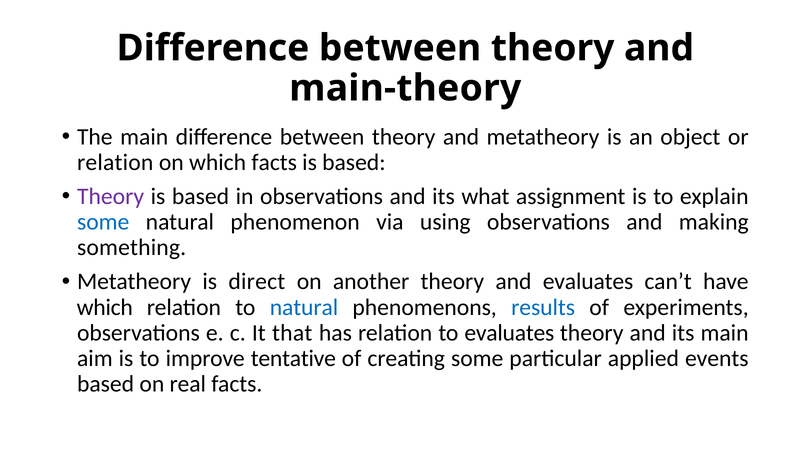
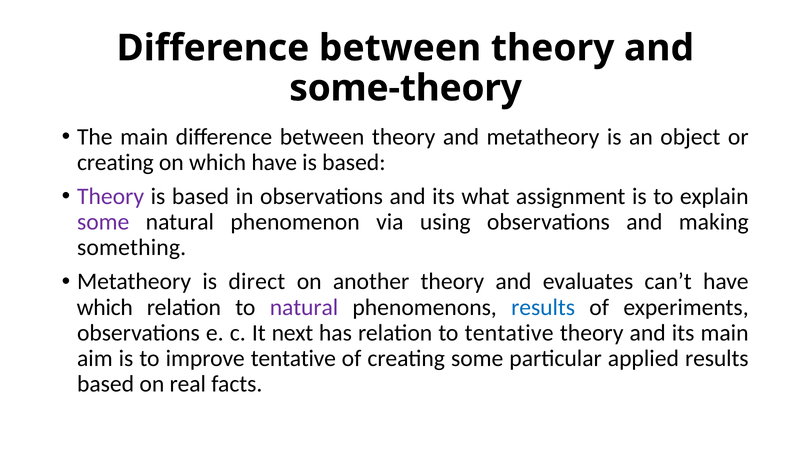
main-theory: main-theory -> some-theory
relation at (115, 163): relation -> creating
which facts: facts -> have
some at (103, 222) colour: blue -> purple
natural at (304, 307) colour: blue -> purple
that: that -> next
to evaluates: evaluates -> tentative
applied events: events -> results
